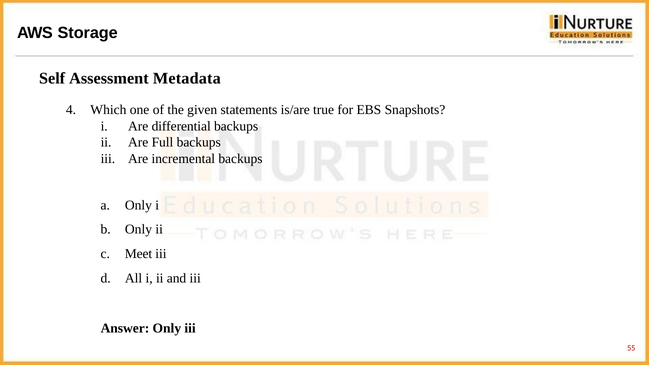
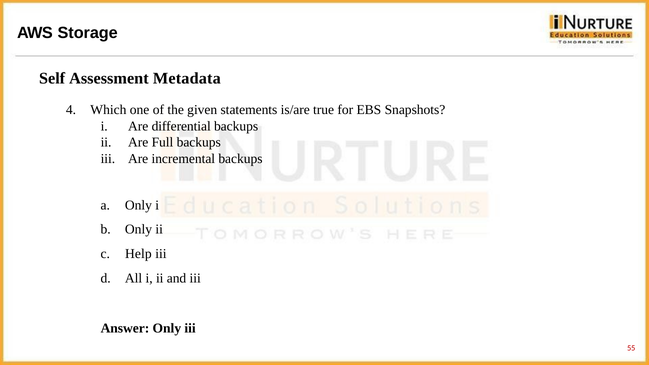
Meet: Meet -> Help
